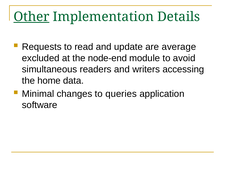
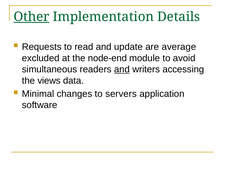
and at (122, 69) underline: none -> present
home: home -> views
queries: queries -> servers
